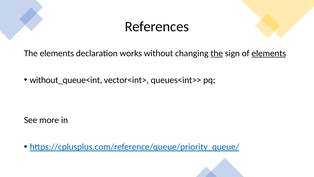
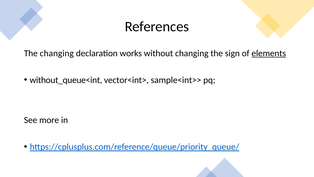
The elements: elements -> changing
the at (217, 53) underline: present -> none
queues<int>>: queues<int>> -> sample<int>>
